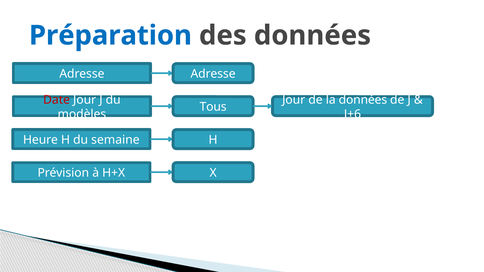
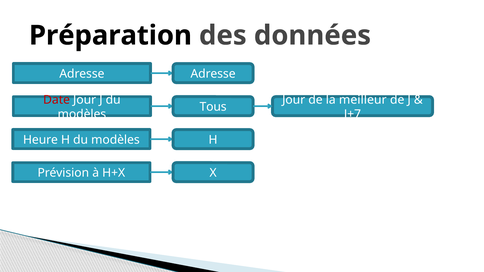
Préparation colour: blue -> black
la données: données -> meilleur
J+6: J+6 -> J+7
H du semaine: semaine -> modèles
